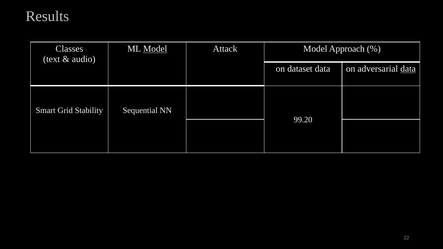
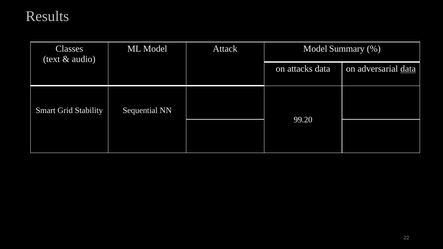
Model at (155, 49) underline: present -> none
Approach: Approach -> Summary
dataset: dataset -> attacks
